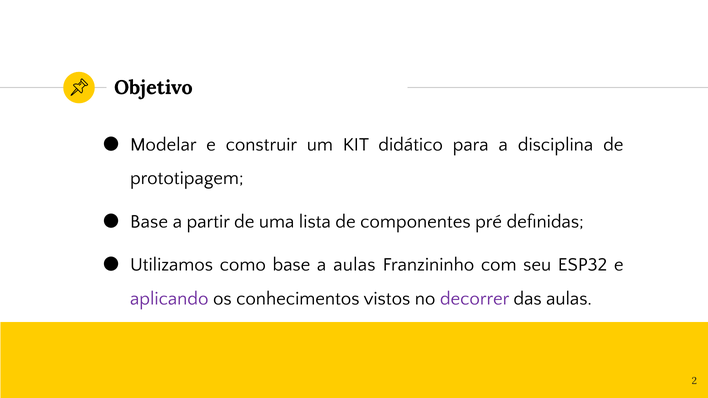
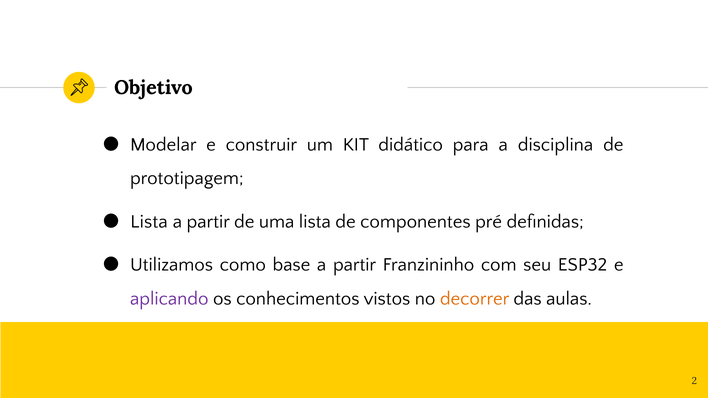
Base at (149, 222): Base -> Lista
base a aulas: aulas -> partir
decorrer colour: purple -> orange
